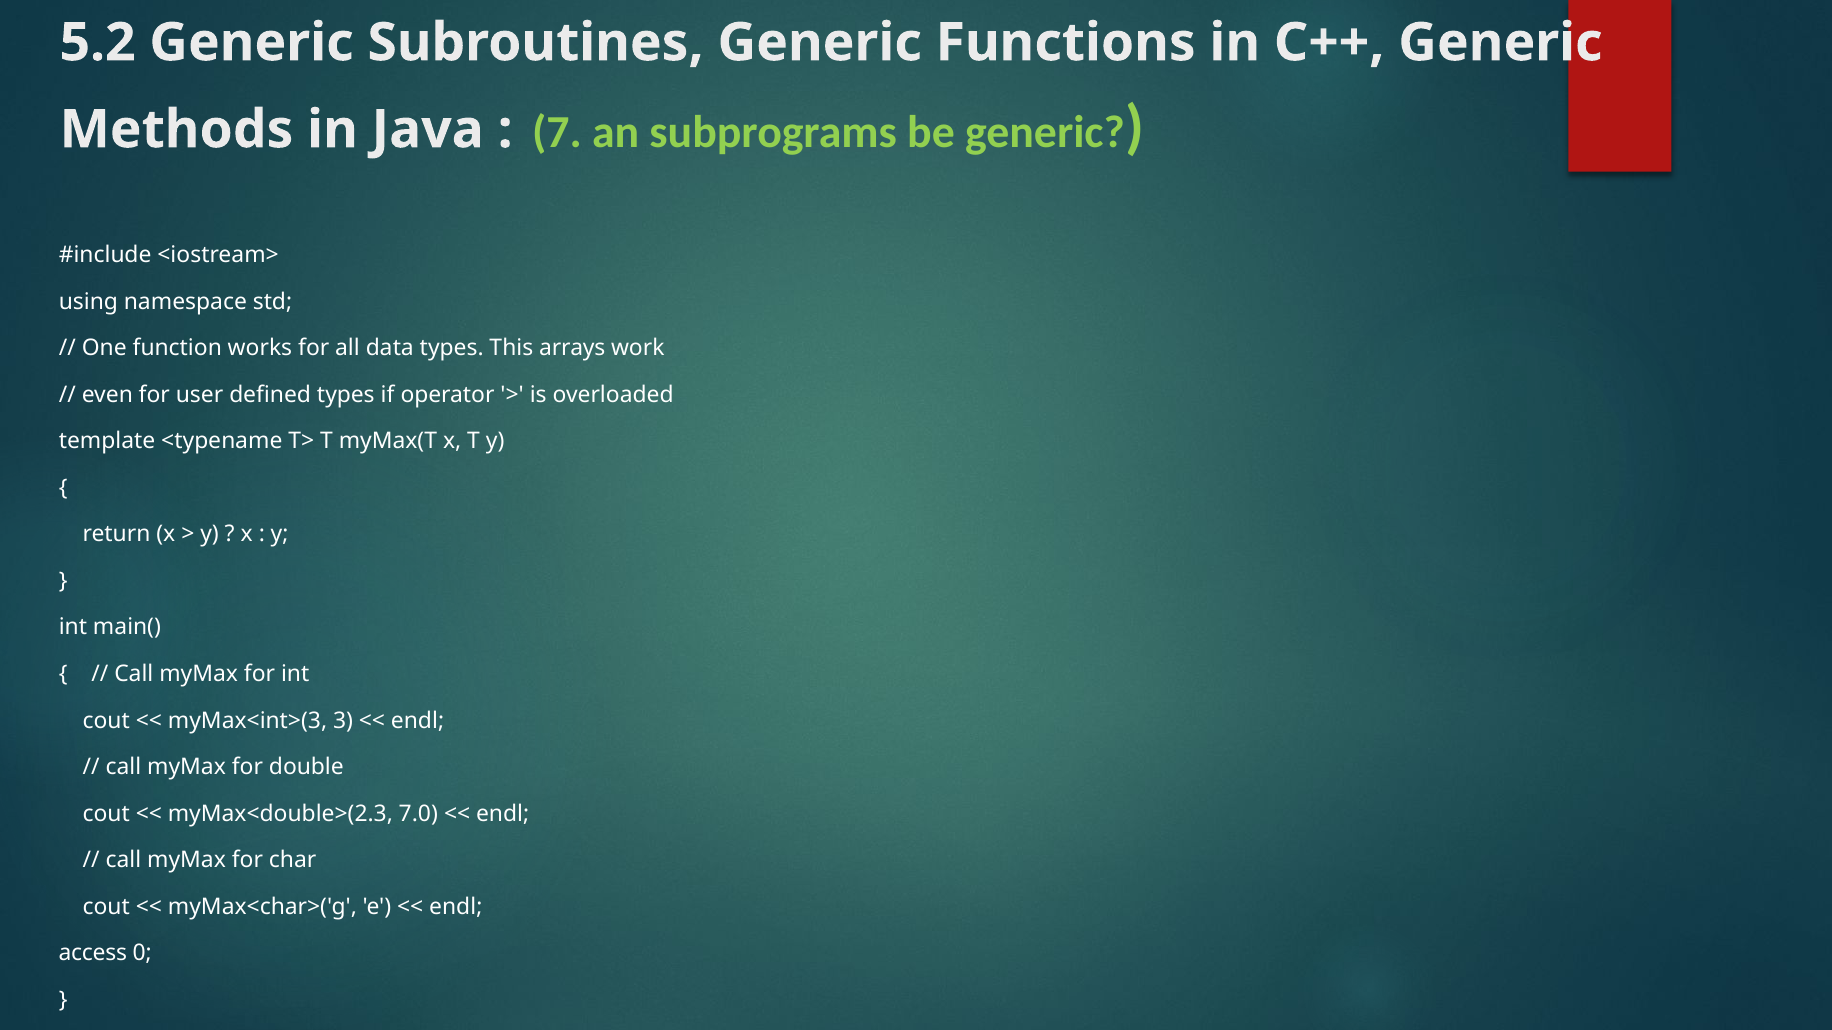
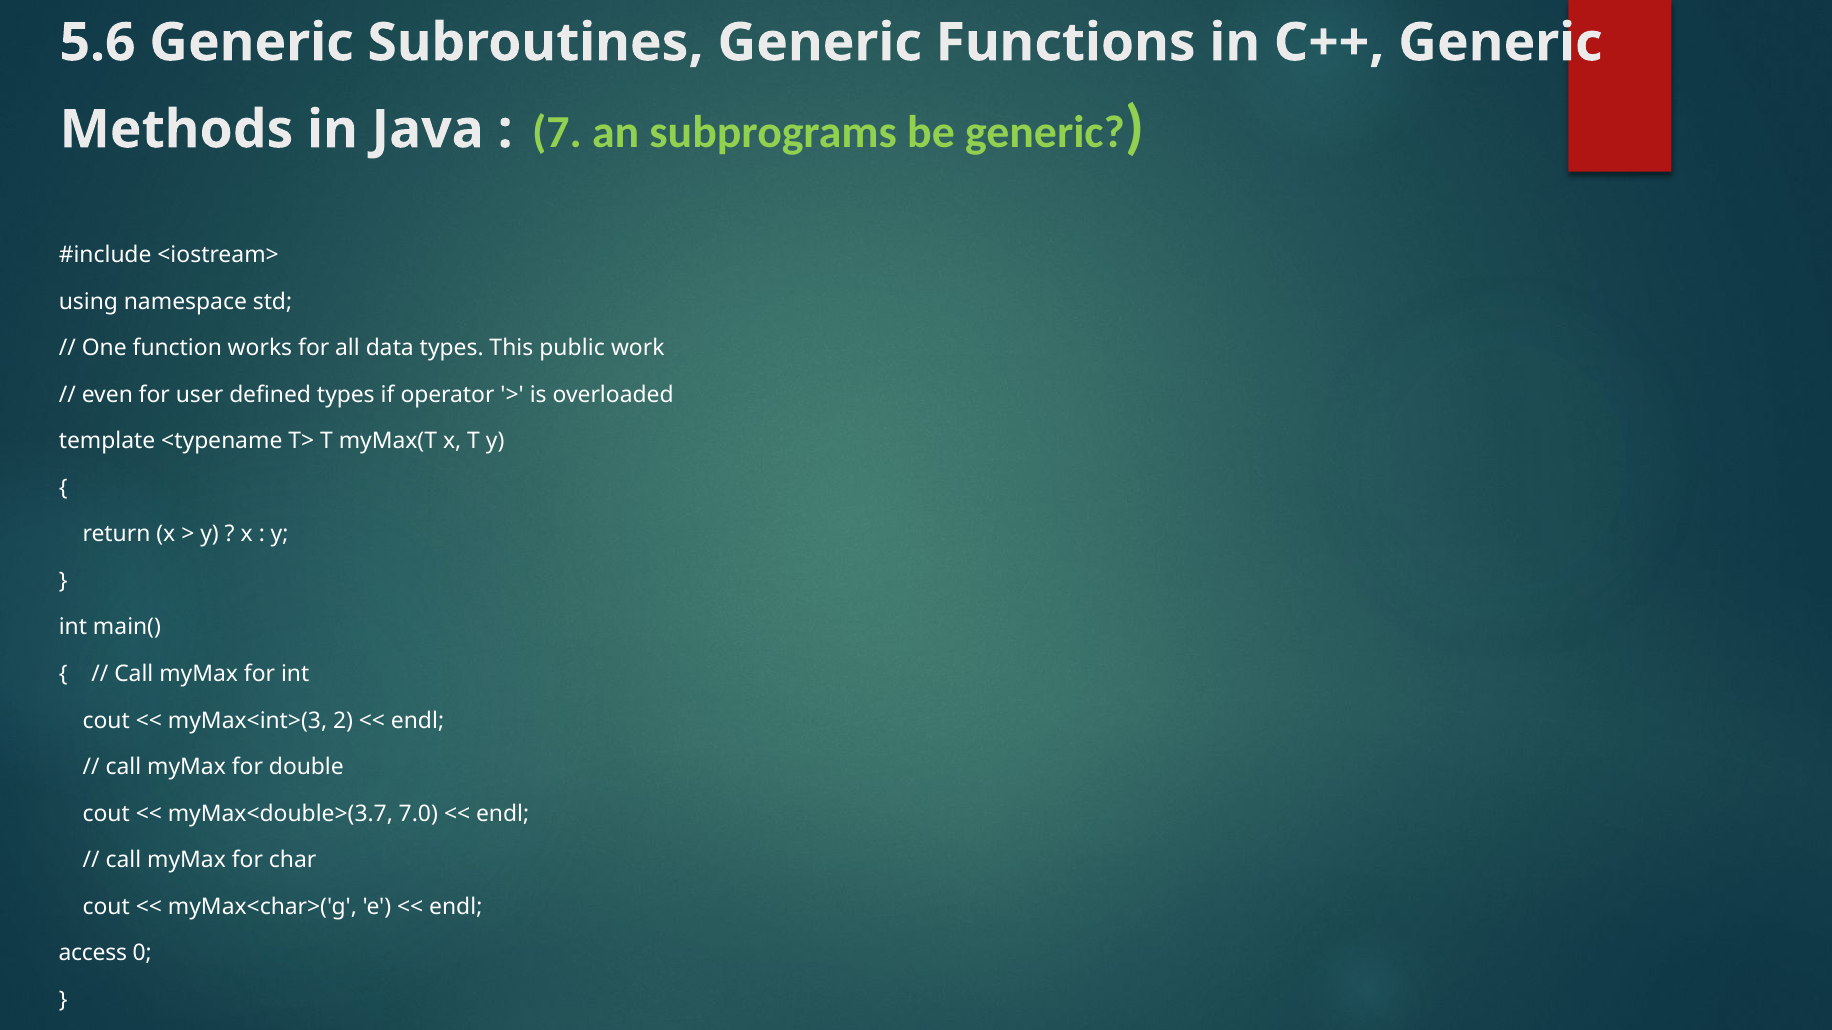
5.2: 5.2 -> 5.6
arrays: arrays -> public
3: 3 -> 2
myMax<double>(2.3: myMax<double>(2.3 -> myMax<double>(3.7
